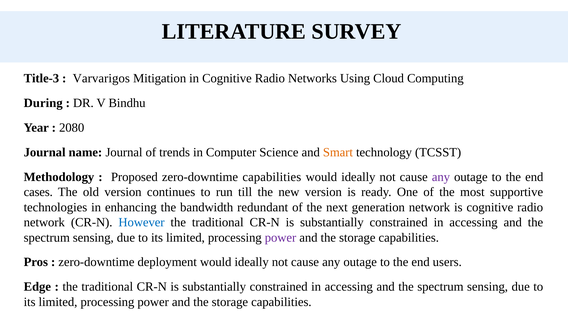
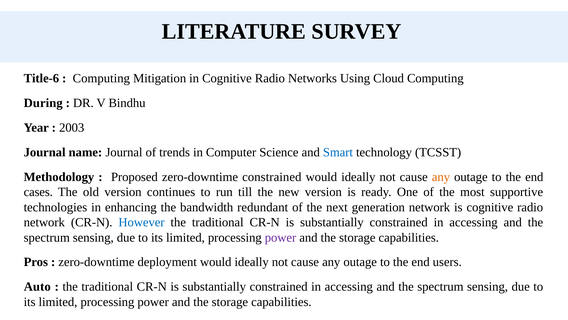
Title-3: Title-3 -> Title-6
Varvarigos at (101, 78): Varvarigos -> Computing
2080: 2080 -> 2003
Smart colour: orange -> blue
zero-downtime capabilities: capabilities -> constrained
any at (441, 177) colour: purple -> orange
Edge: Edge -> Auto
